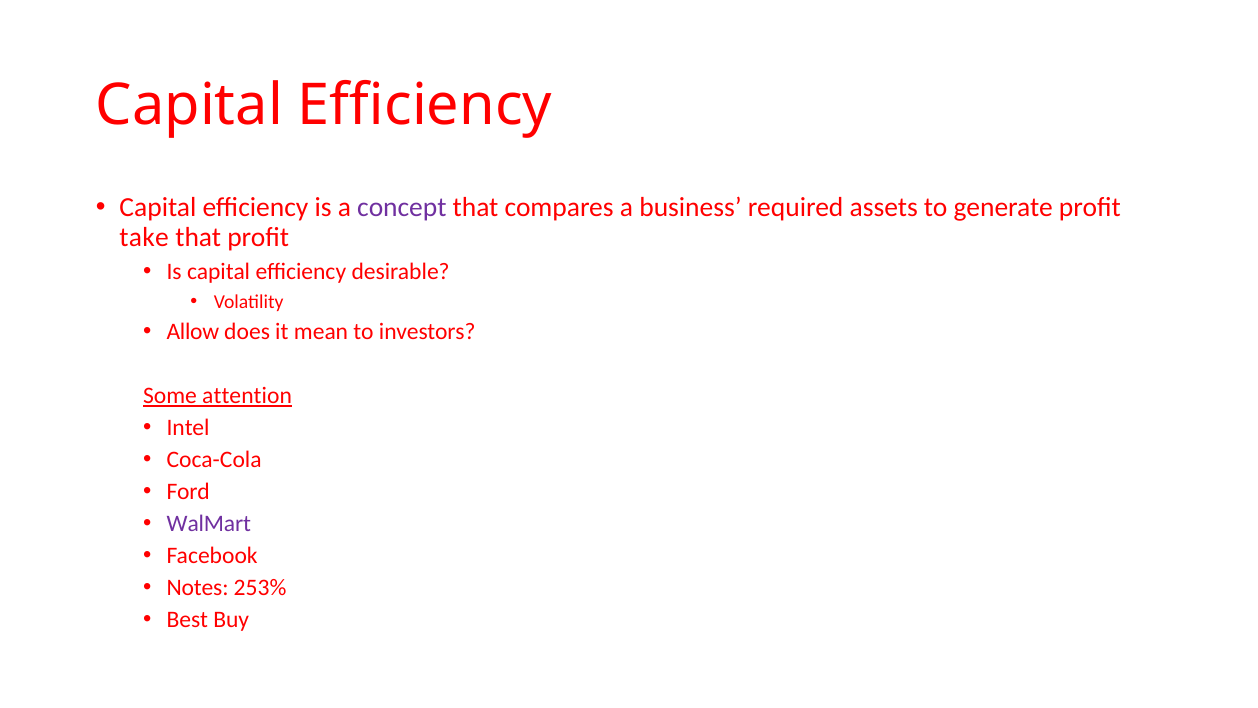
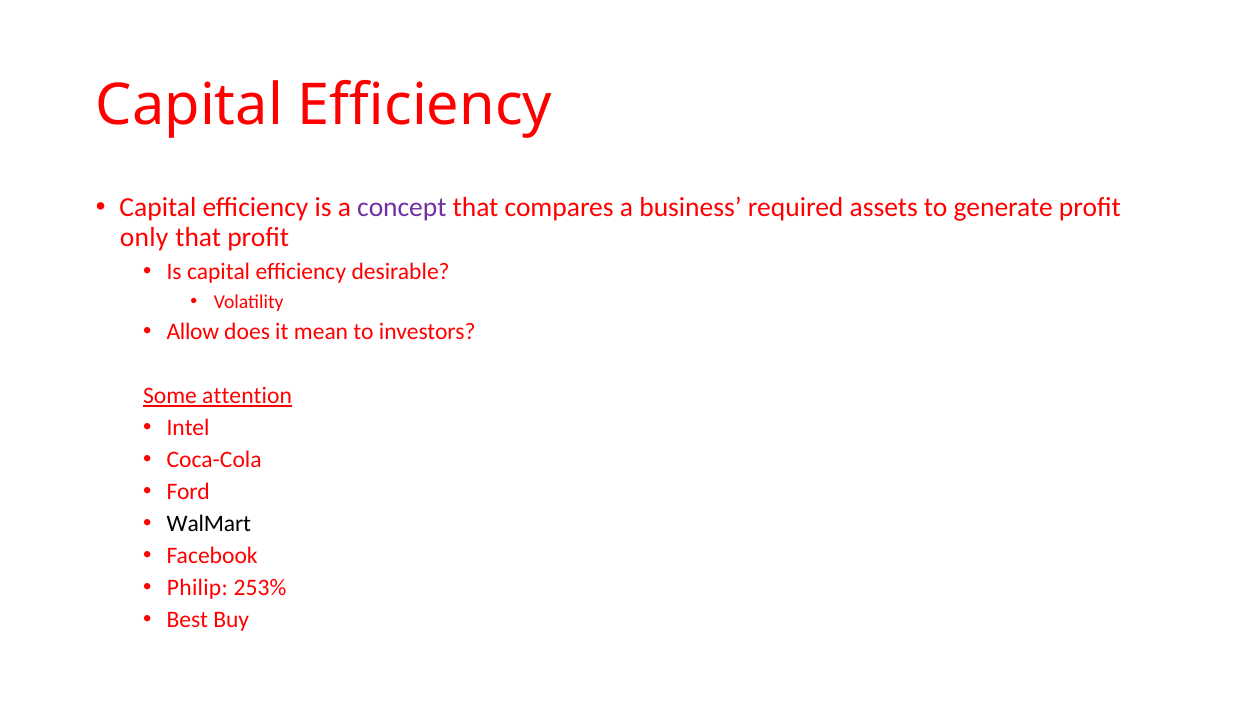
take: take -> only
WalMart colour: purple -> black
Notes: Notes -> Philip
